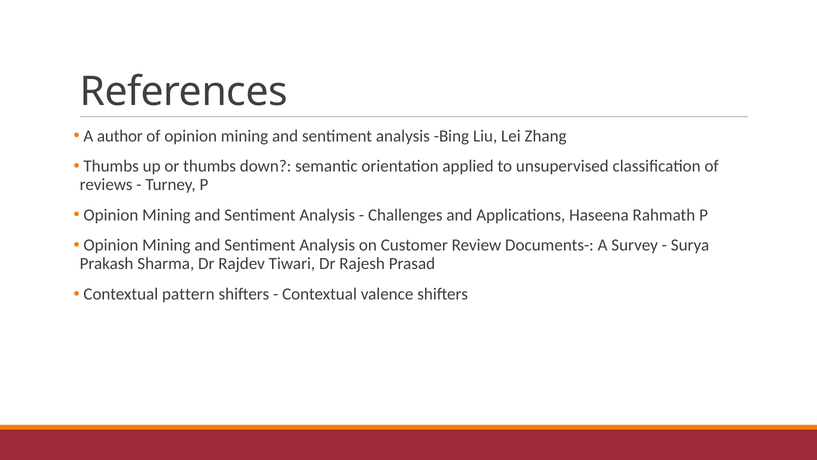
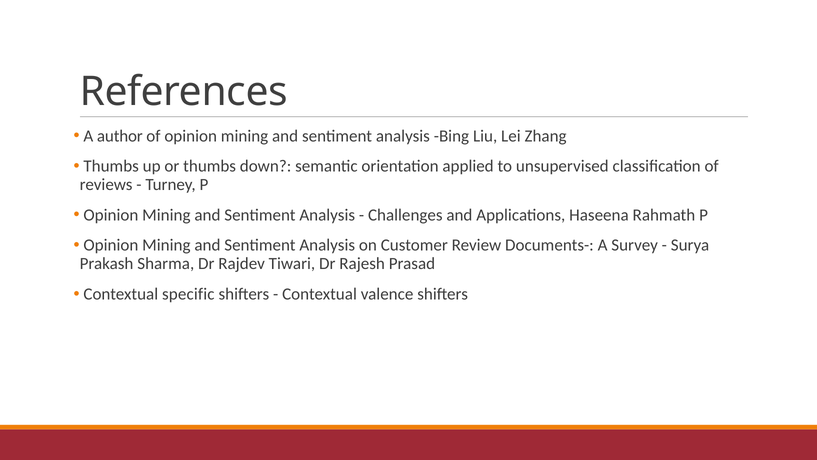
pattern: pattern -> specific
